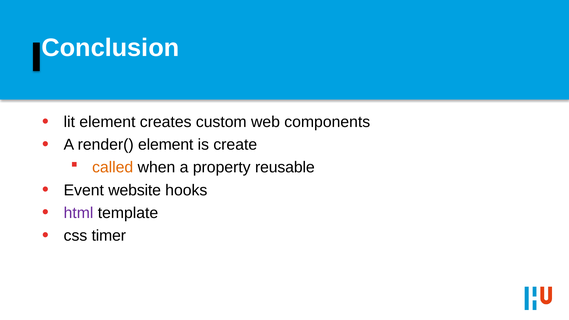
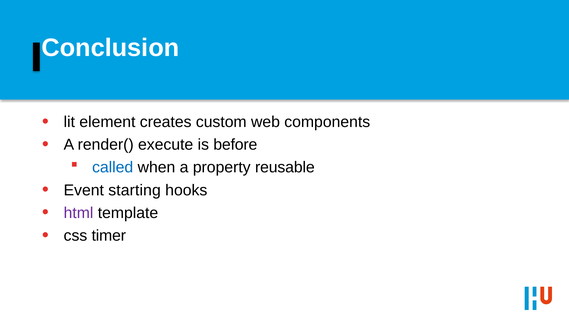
render( element: element -> execute
create: create -> before
called colour: orange -> blue
website: website -> starting
